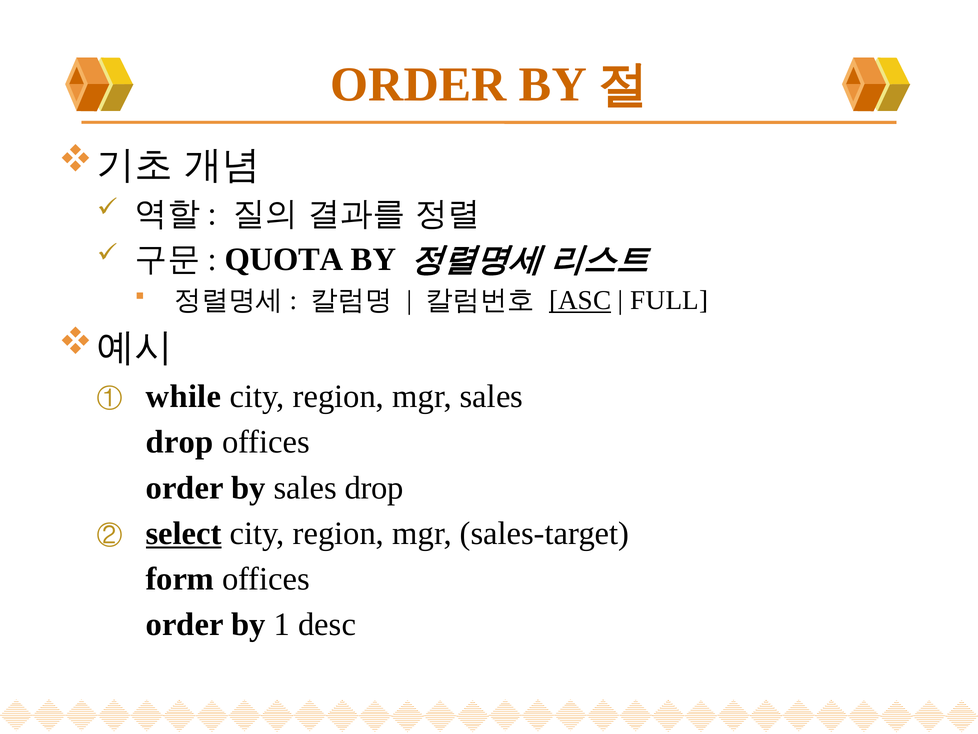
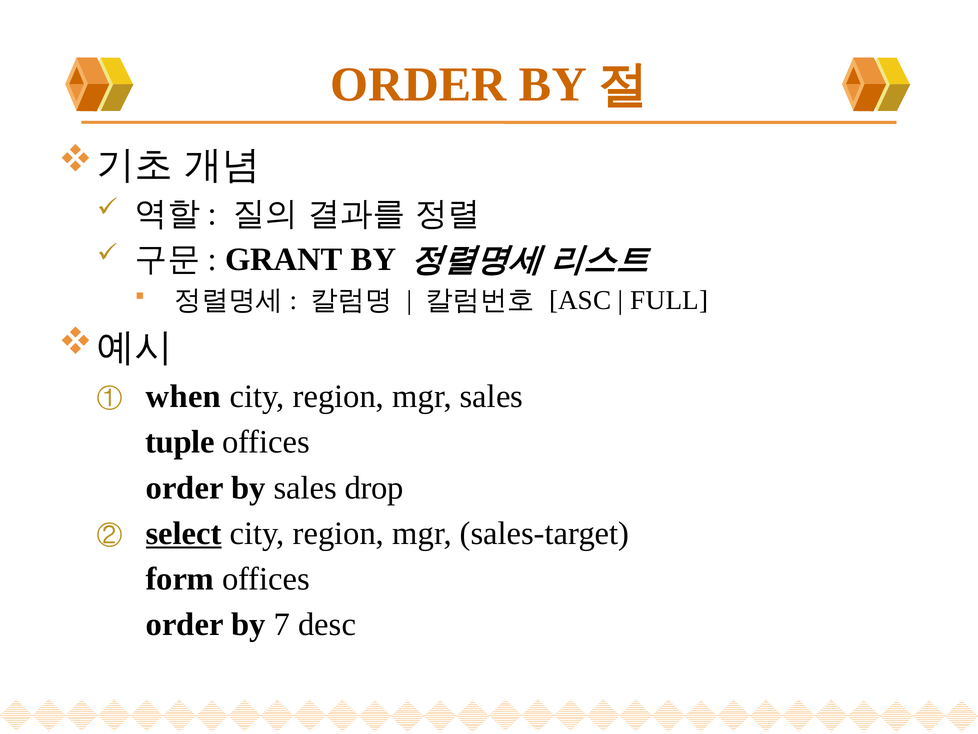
QUOTA: QUOTA -> GRANT
ASC underline: present -> none
while: while -> when
drop at (180, 442): drop -> tuple
1: 1 -> 7
